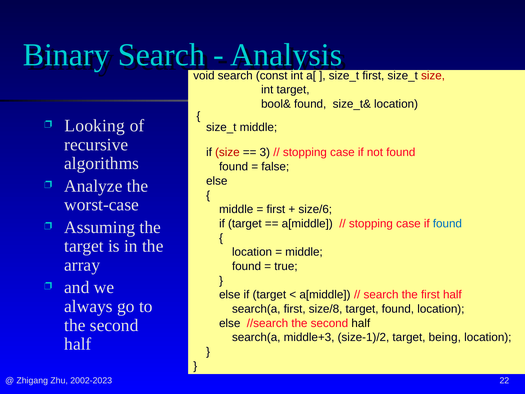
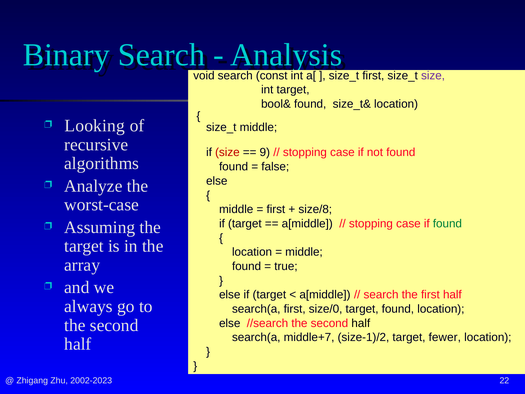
size at (433, 75) colour: red -> purple
3: 3 -> 9
size/6: size/6 -> size/8
found at (447, 223) colour: blue -> green
size/8: size/8 -> size/0
middle+3: middle+3 -> middle+7
being: being -> fewer
